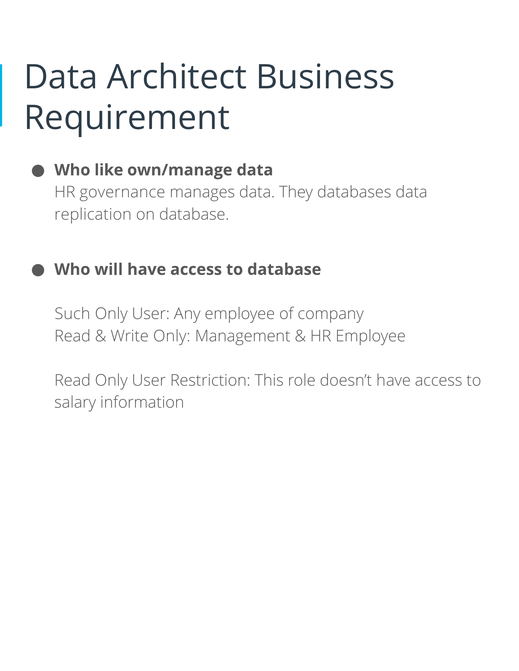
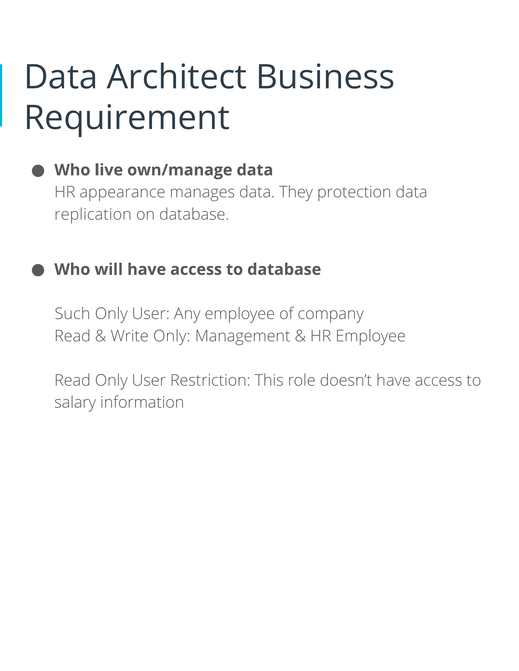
like: like -> live
governance: governance -> appearance
databases: databases -> protection
